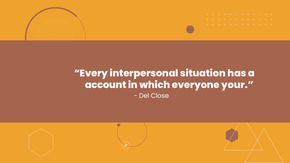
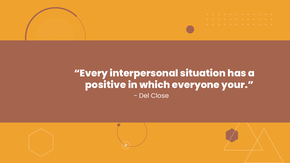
account: account -> positive
